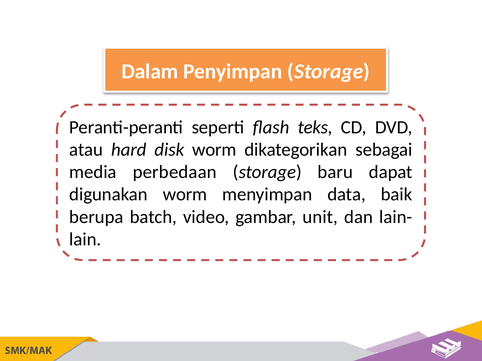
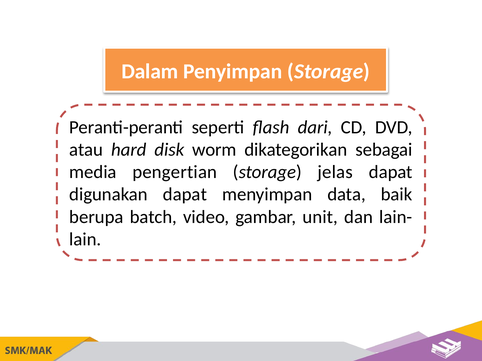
teks: teks -> dari
perbedaan: perbedaan -> pengertian
baru: baru -> jelas
digunakan worm: worm -> dapat
